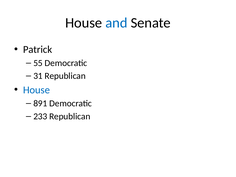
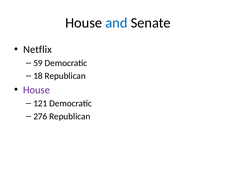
Patrick: Patrick -> Netflix
55: 55 -> 59
31: 31 -> 18
House at (36, 90) colour: blue -> purple
891: 891 -> 121
233: 233 -> 276
